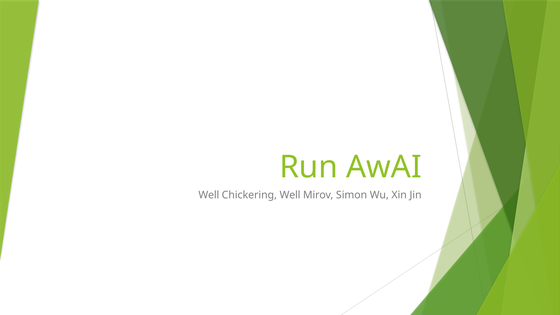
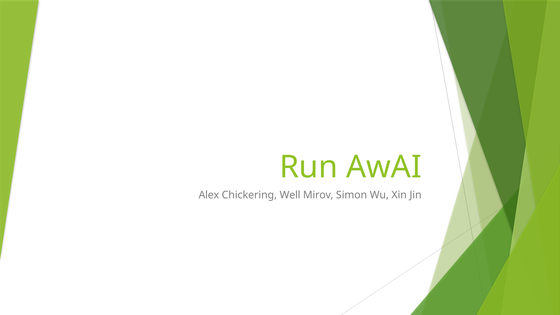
Well at (209, 195): Well -> Alex
